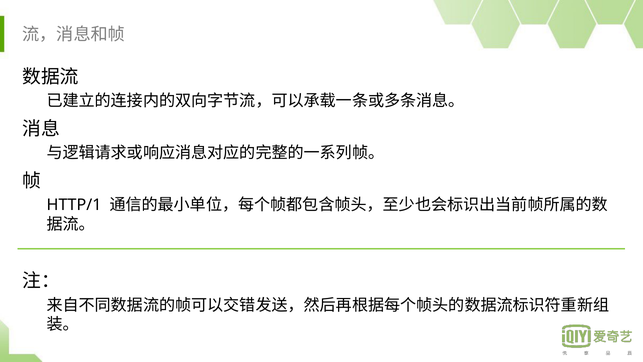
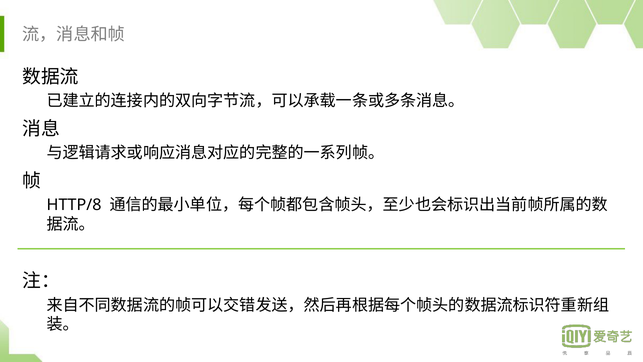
HTTP/1: HTTP/1 -> HTTP/8
